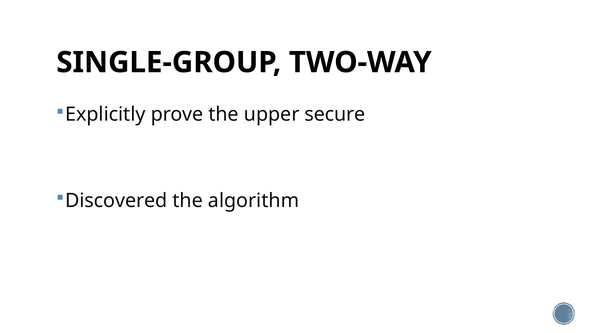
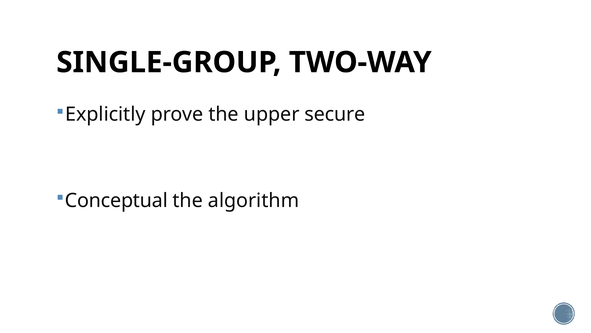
Discovered: Discovered -> Conceptual
